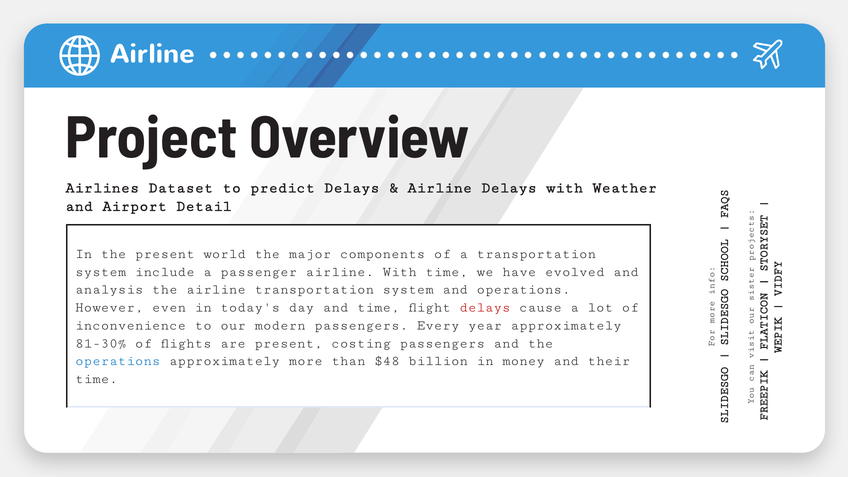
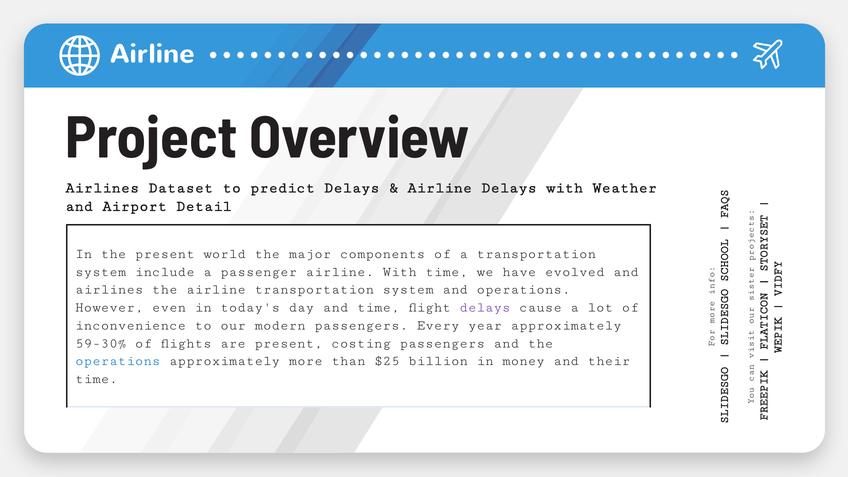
analysis at (109, 289): analysis -> airlines
delays at (485, 307) colour: red -> purple
81-30%: 81-30% -> 59-30%
$48: $48 -> $25
